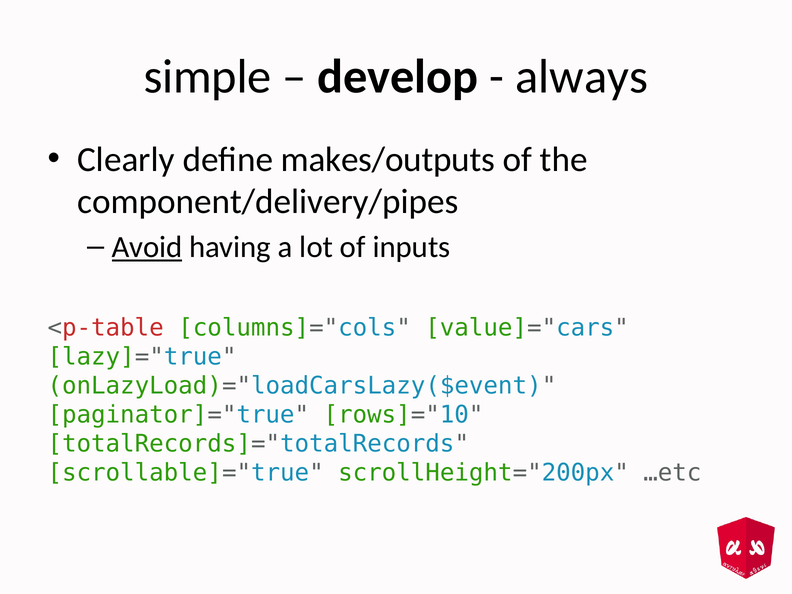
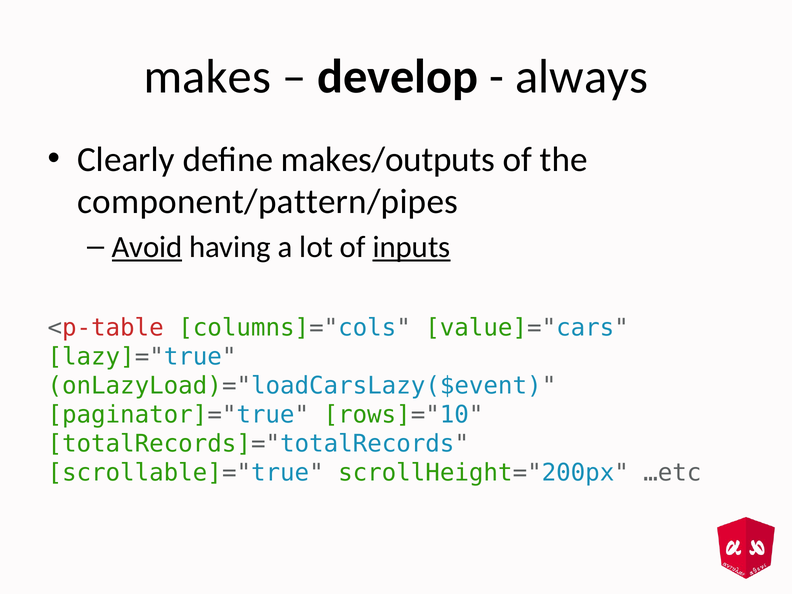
simple: simple -> makes
component/delivery/pipes: component/delivery/pipes -> component/pattern/pipes
inputs underline: none -> present
